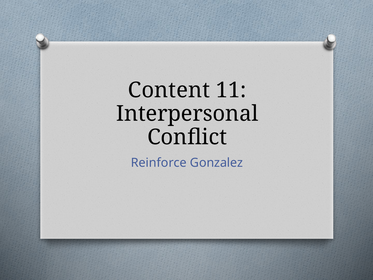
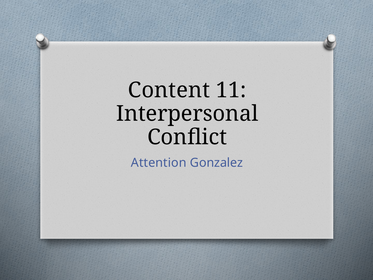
Reinforce: Reinforce -> Attention
